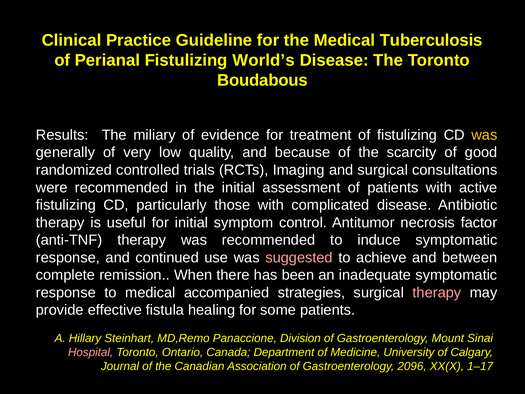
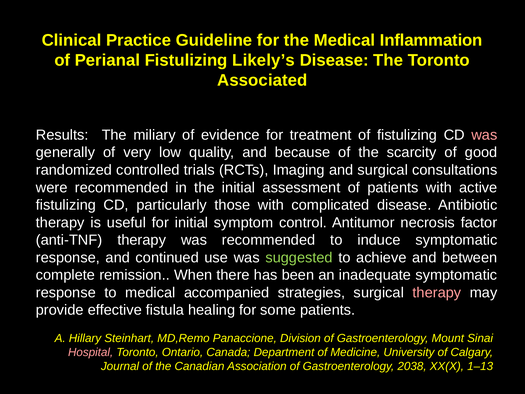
Tuberculosis: Tuberculosis -> Inflammation
World’s: World’s -> Likely’s
Boudabous: Boudabous -> Associated
was at (484, 135) colour: yellow -> pink
suggested colour: pink -> light green
2096: 2096 -> 2038
1–17: 1–17 -> 1–13
